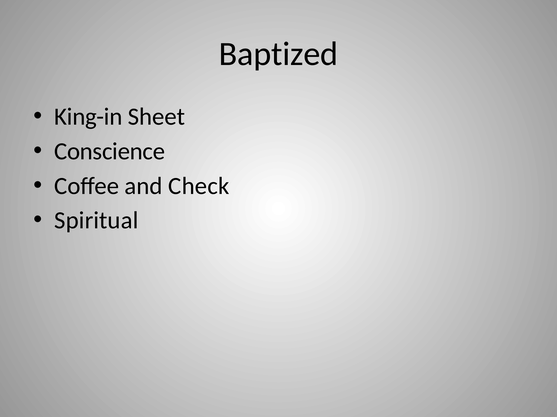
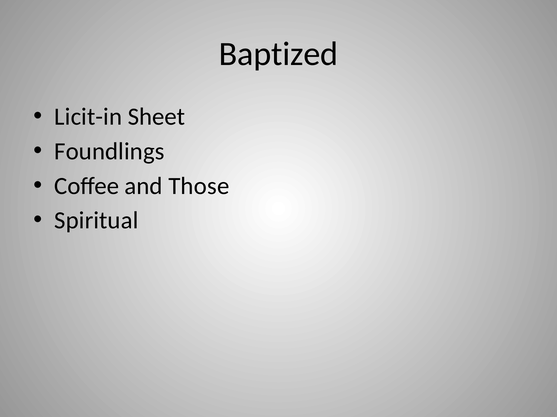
King-in: King-in -> Licit-in
Conscience: Conscience -> Foundlings
Check: Check -> Those
